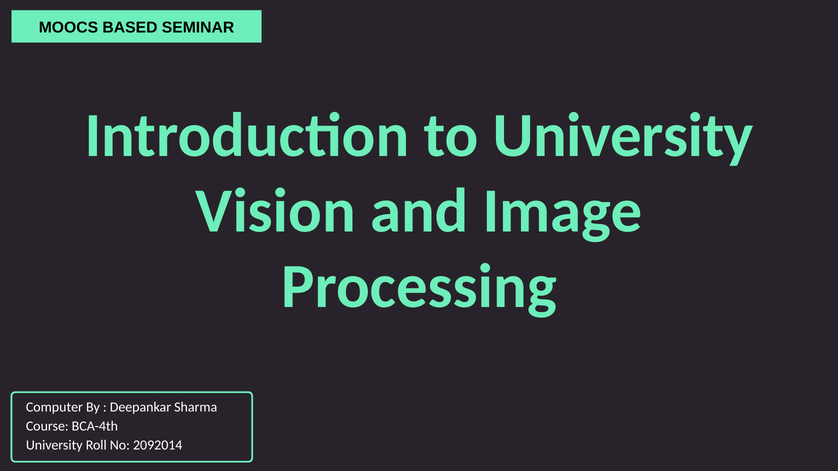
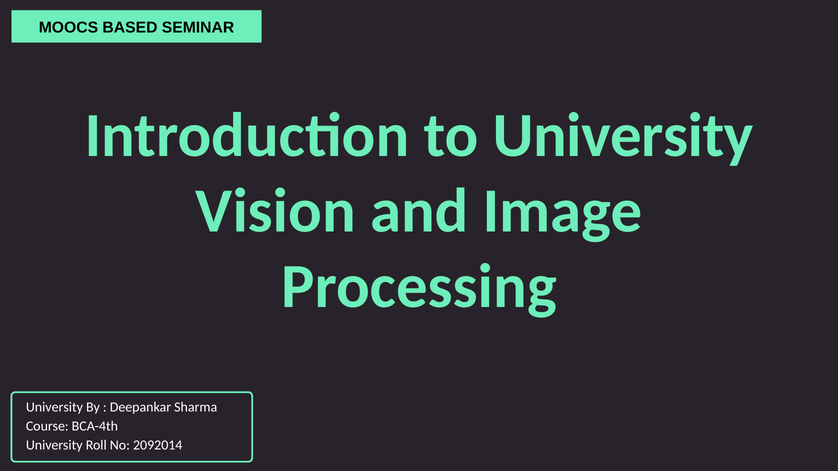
Computer at (54, 407): Computer -> University
